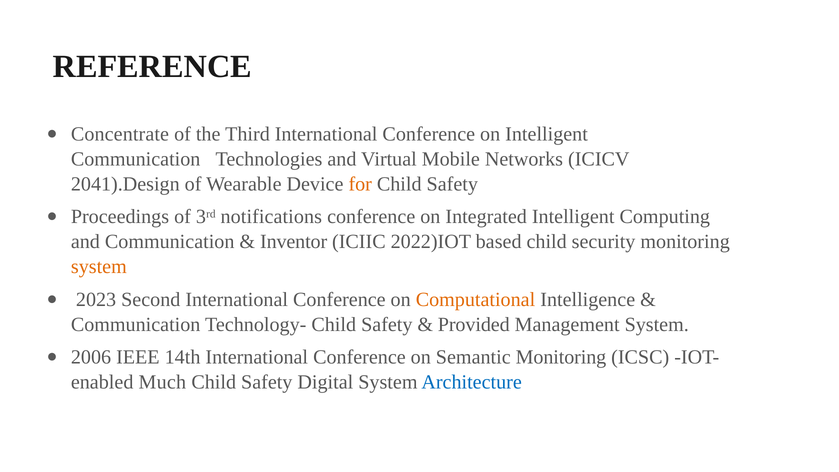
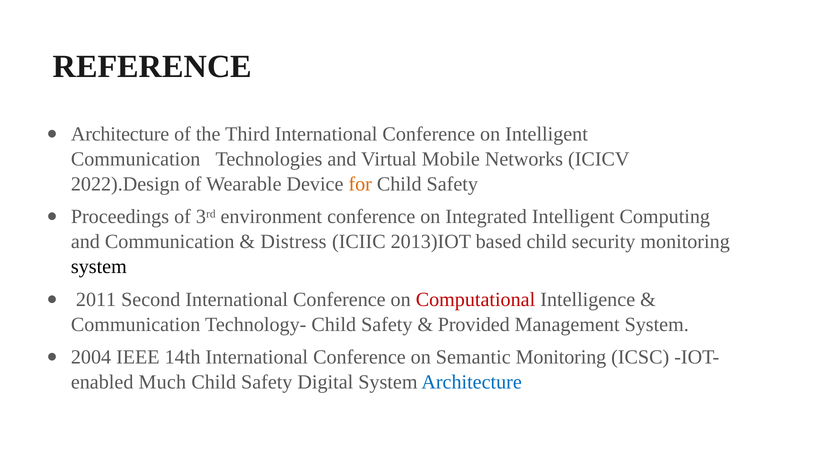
Concentrate at (120, 134): Concentrate -> Architecture
2041).Design: 2041).Design -> 2022).Design
notifications: notifications -> environment
Inventor: Inventor -> Distress
2022)IOT: 2022)IOT -> 2013)IOT
system at (99, 267) colour: orange -> black
2023: 2023 -> 2011
Computational colour: orange -> red
2006: 2006 -> 2004
